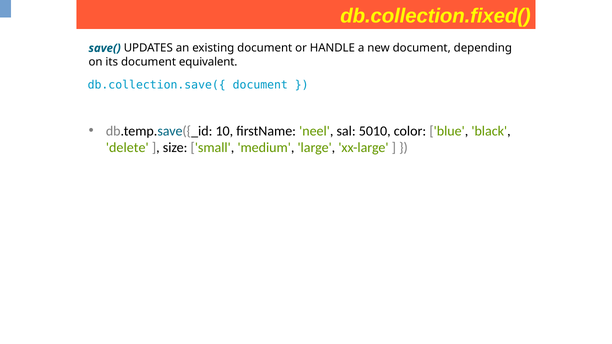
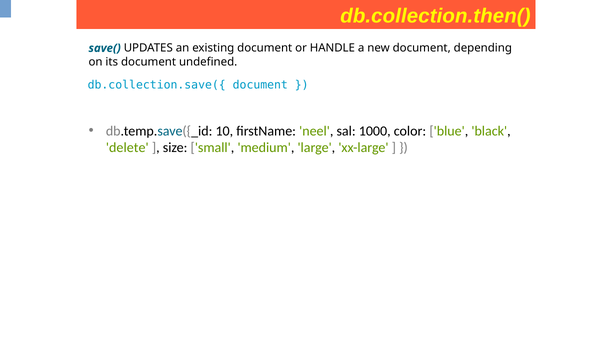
db.collection.fixed(: db.collection.fixed( -> db.collection.then(
equivalent: equivalent -> undefined
5010: 5010 -> 1000
